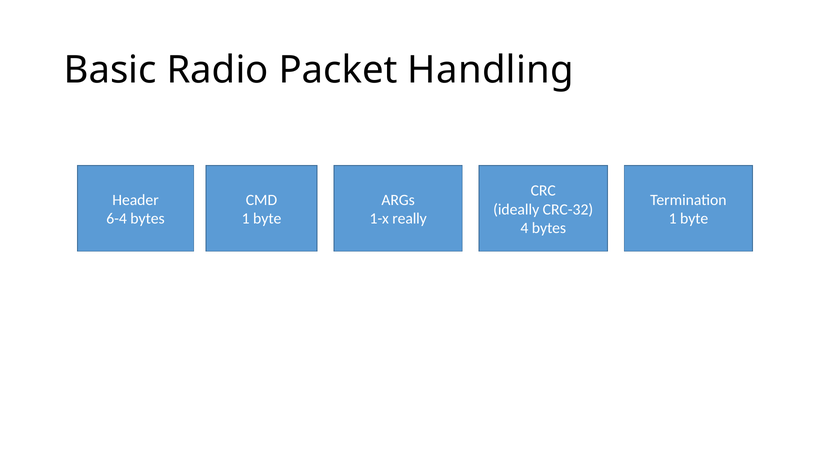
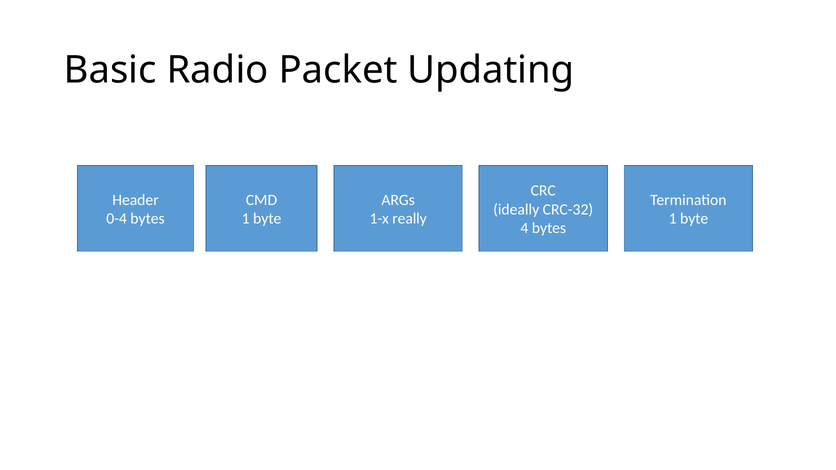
Handling: Handling -> Updating
6-4: 6-4 -> 0-4
